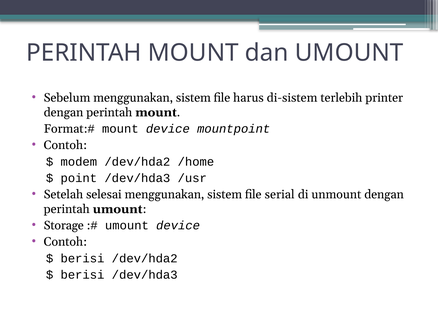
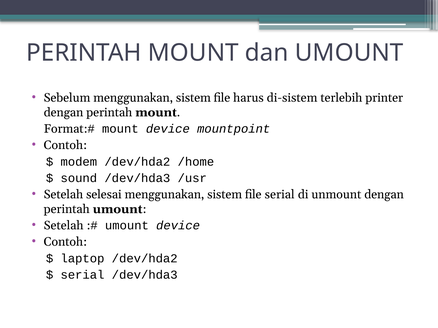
point: point -> sound
Storage at (64, 226): Storage -> Setelah
berisi at (82, 259): berisi -> laptop
berisi at (82, 275): berisi -> serial
